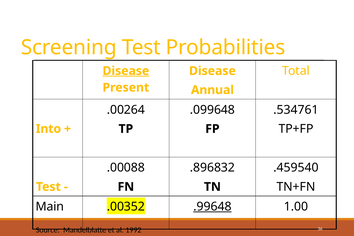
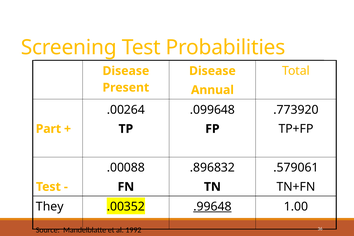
Disease at (126, 71) underline: present -> none
.534761: .534761 -> .773920
Into: Into -> Part
.459540: .459540 -> .579061
Main: Main -> They
